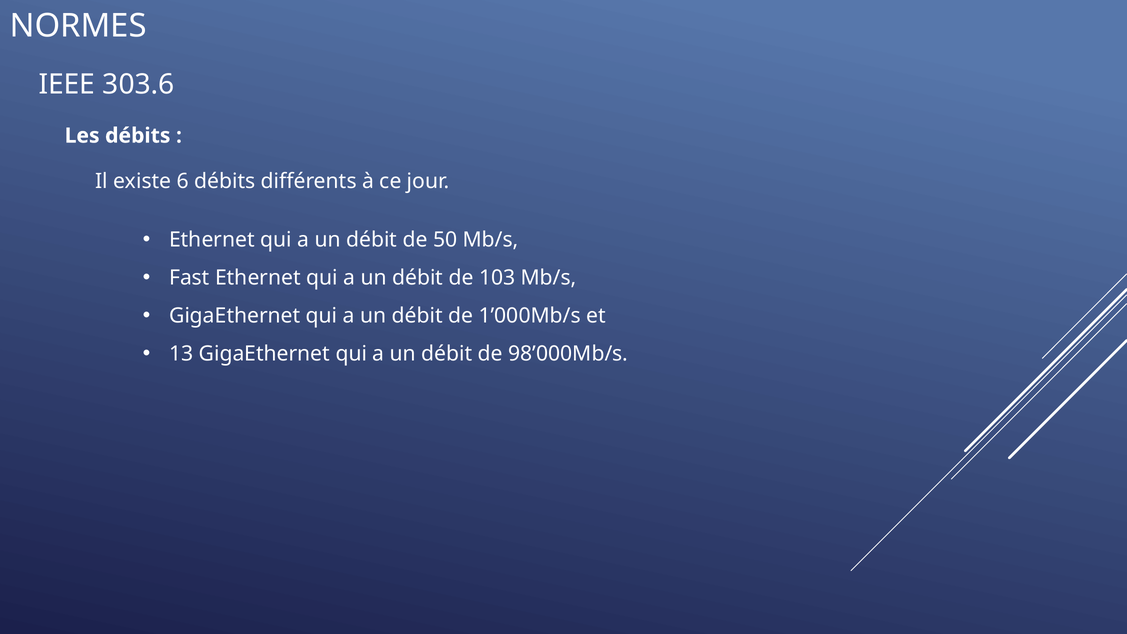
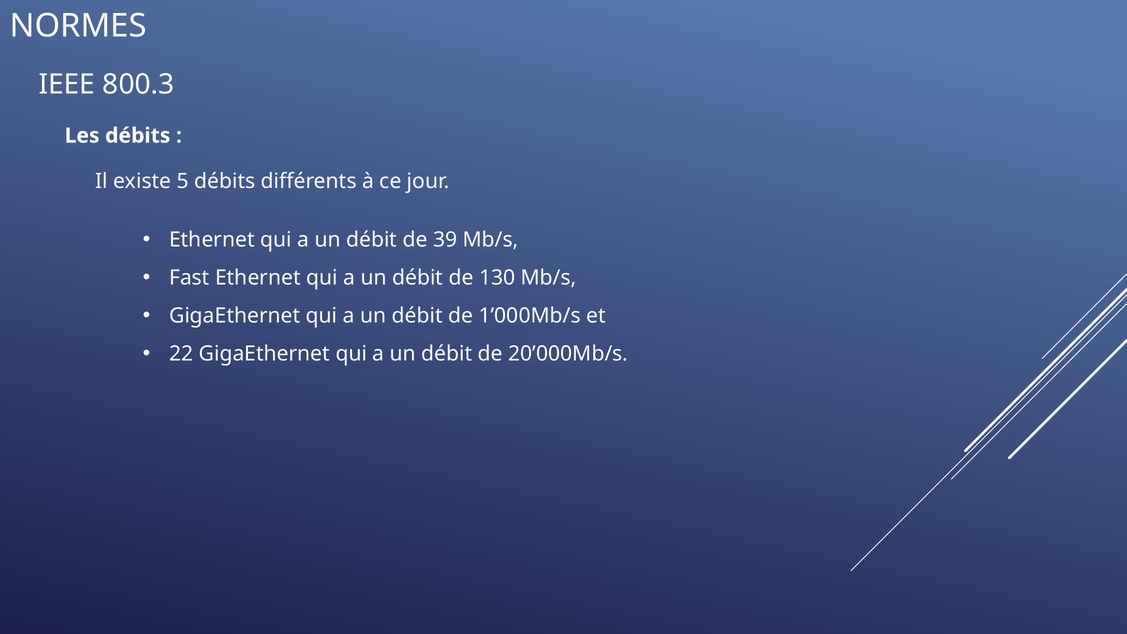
303.6: 303.6 -> 800.3
6: 6 -> 5
50: 50 -> 39
103: 103 -> 130
13: 13 -> 22
98’000Mb/s: 98’000Mb/s -> 20’000Mb/s
